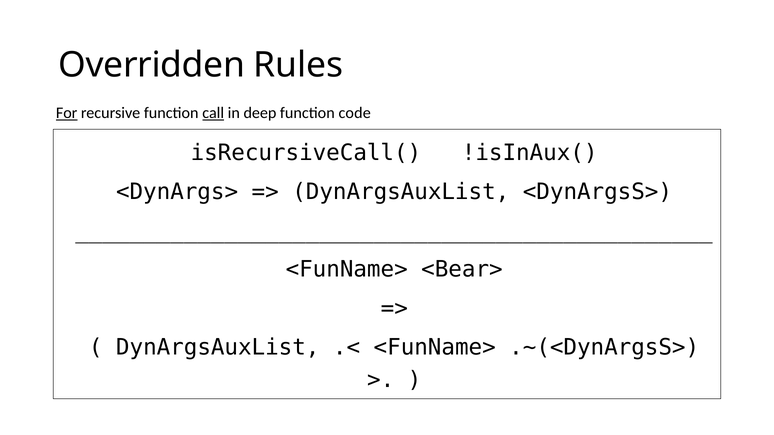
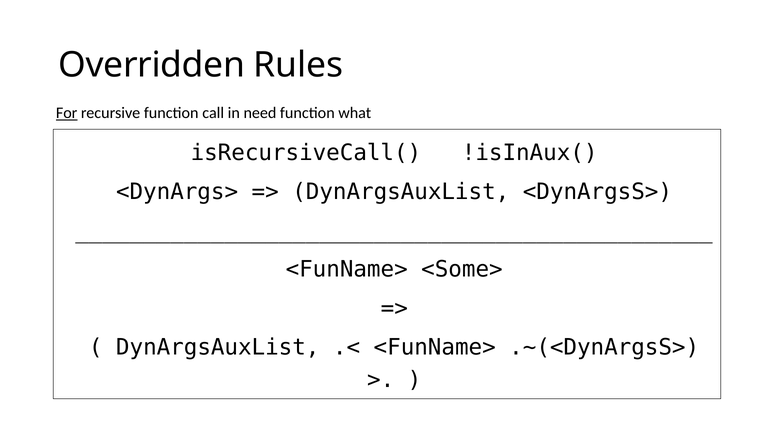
call underline: present -> none
deep: deep -> need
code: code -> what
<Bear>: <Bear> -> <Some>
